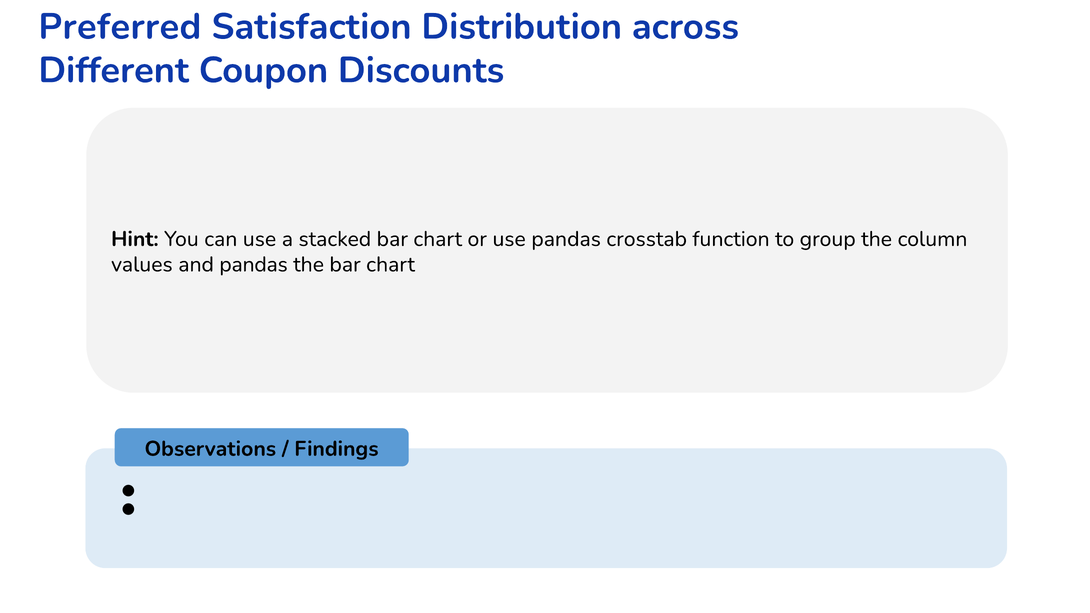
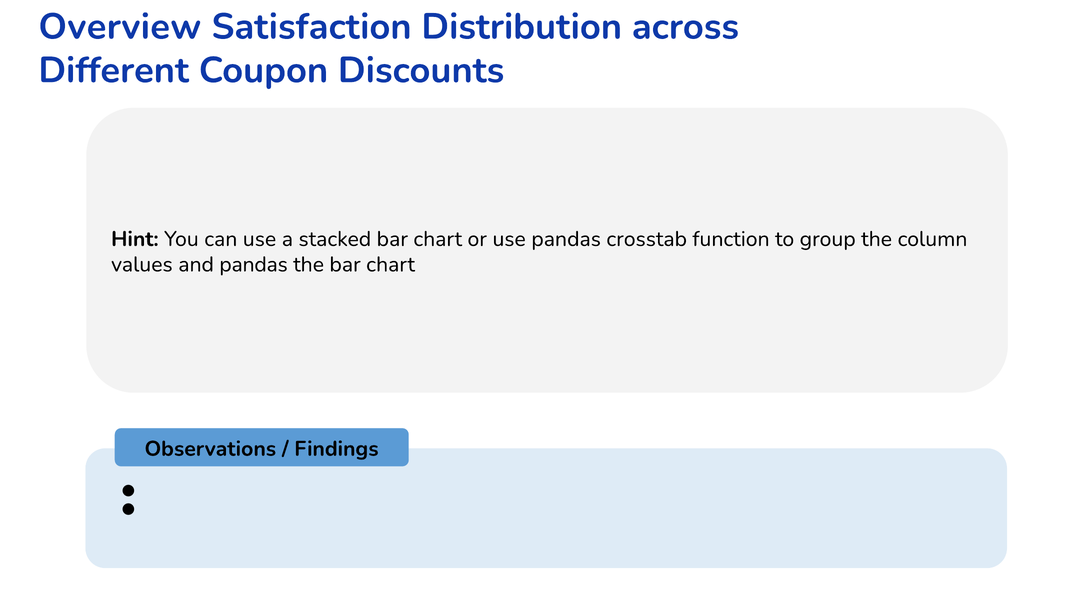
Preferred: Preferred -> Overview
